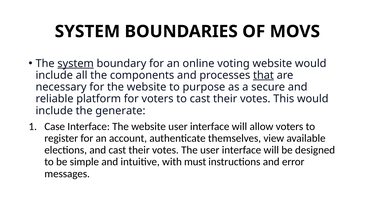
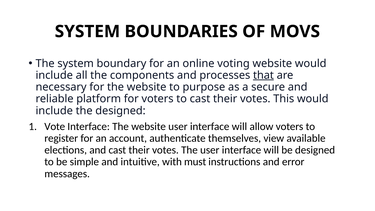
system at (76, 63) underline: present -> none
the generate: generate -> designed
Case: Case -> Vote
